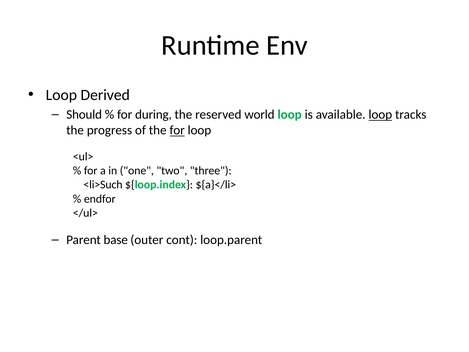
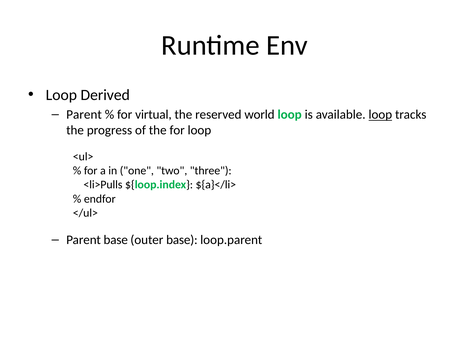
Should at (84, 115): Should -> Parent
during: during -> virtual
for at (177, 130) underline: present -> none
<li>Such: <li>Such -> <li>Pulls
outer cont: cont -> base
